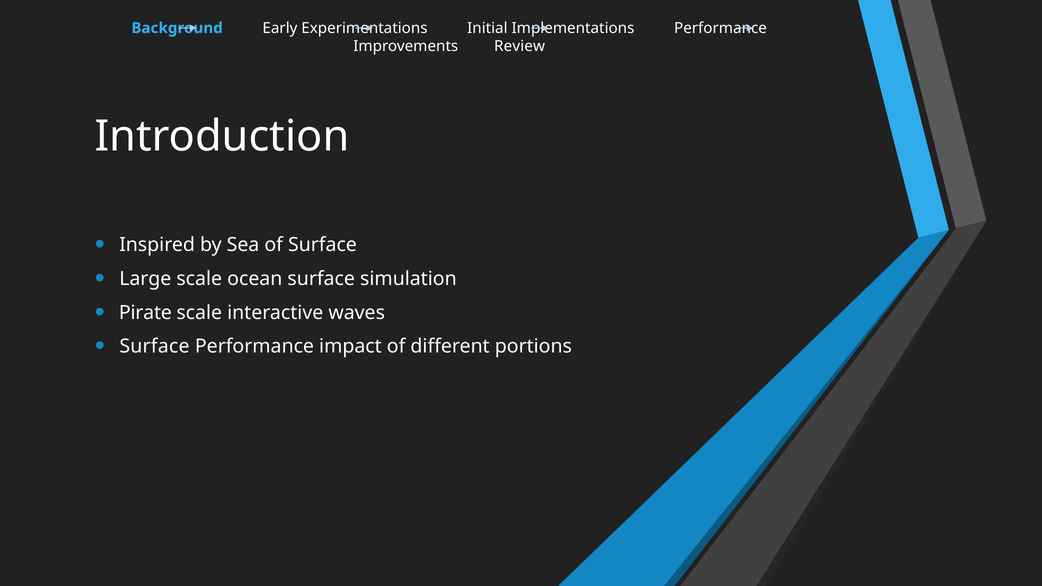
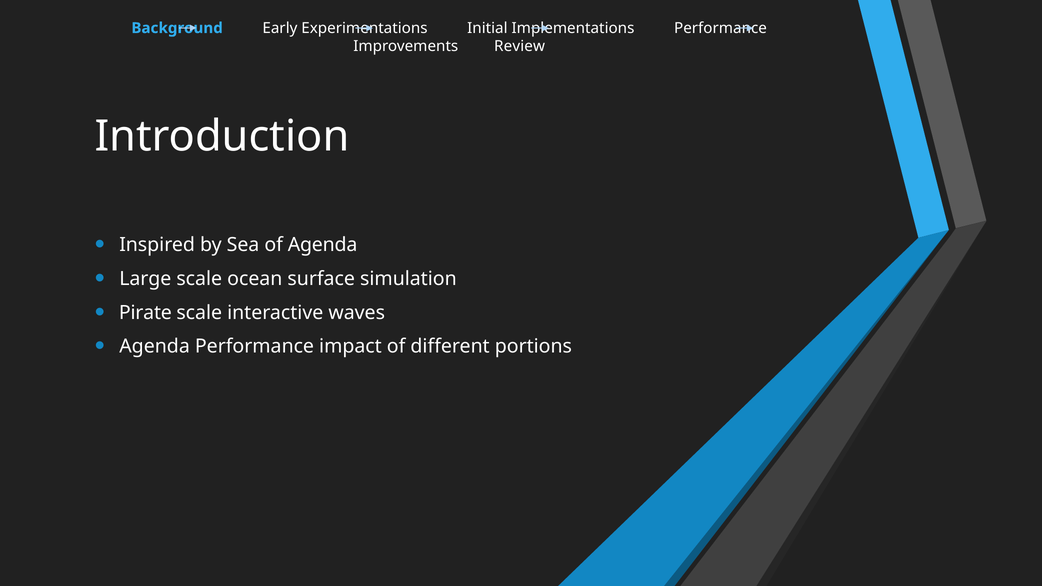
of Surface: Surface -> Agenda
Surface at (154, 347): Surface -> Agenda
